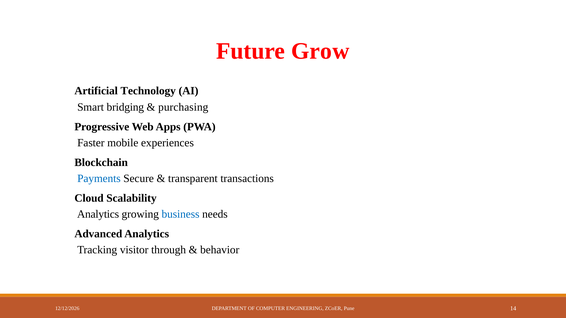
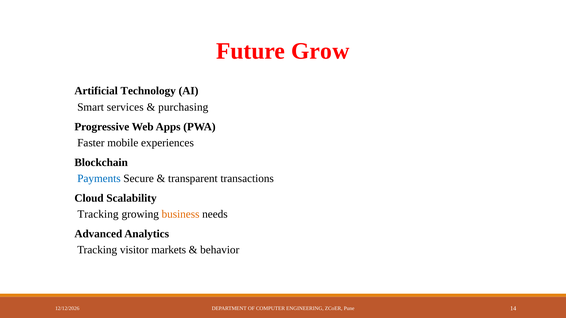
bridging: bridging -> services
Analytics at (98, 214): Analytics -> Tracking
business colour: blue -> orange
through: through -> markets
